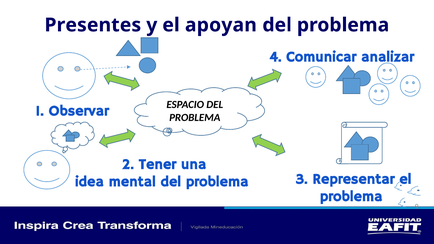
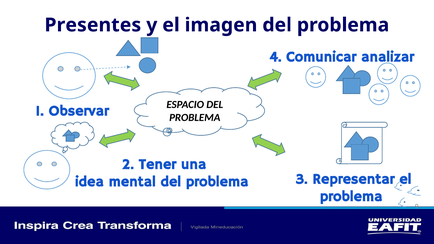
apoyan: apoyan -> imagen
